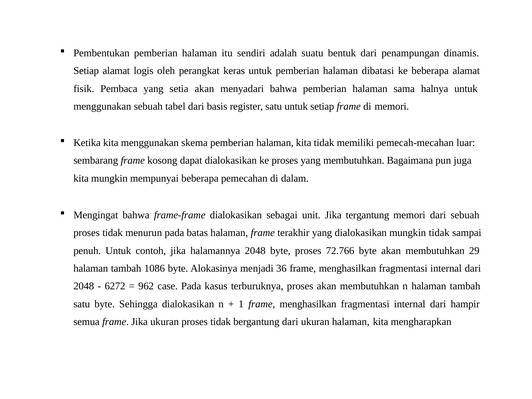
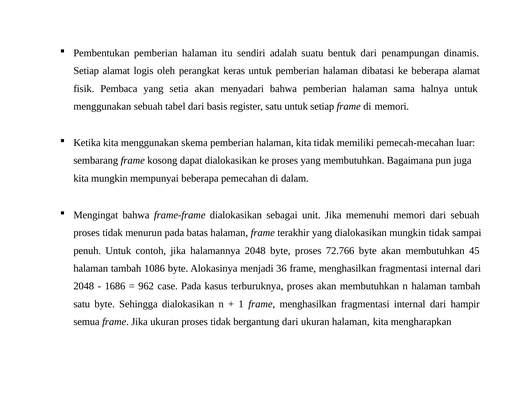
tergantung: tergantung -> memenuhi
29: 29 -> 45
6272: 6272 -> 1686
